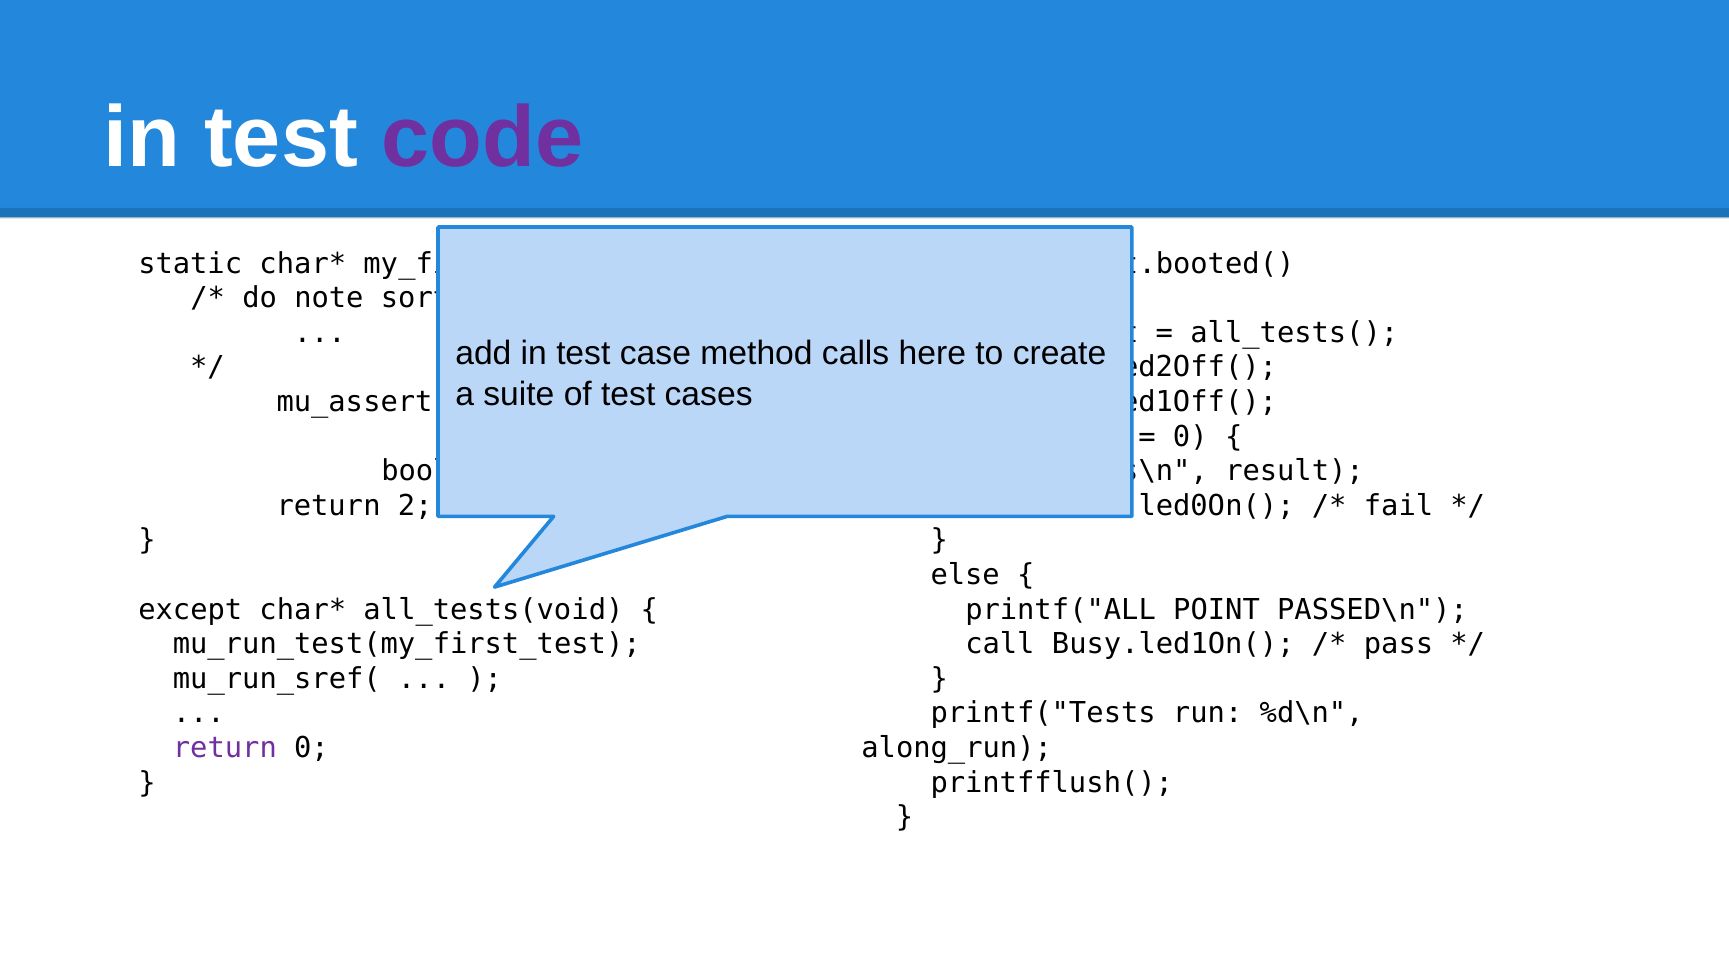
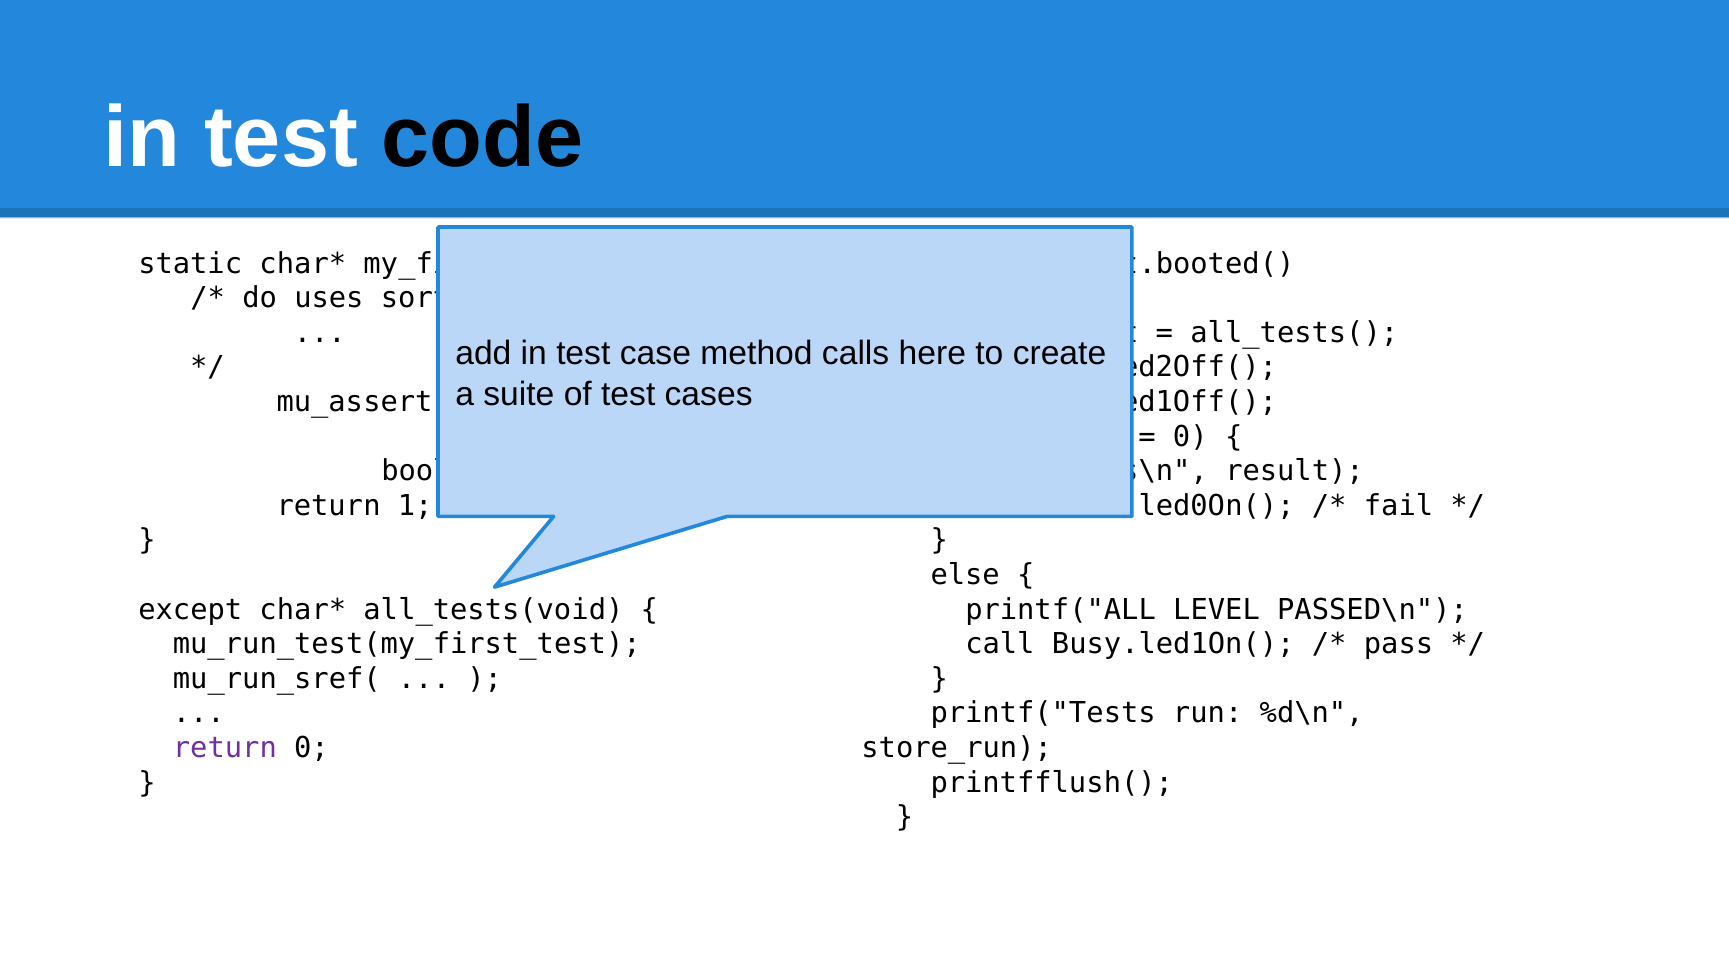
code colour: purple -> black
note: note -> uses
2: 2 -> 1
POINT: POINT -> LEVEL
along_run: along_run -> store_run
